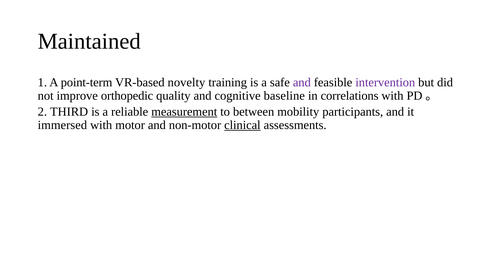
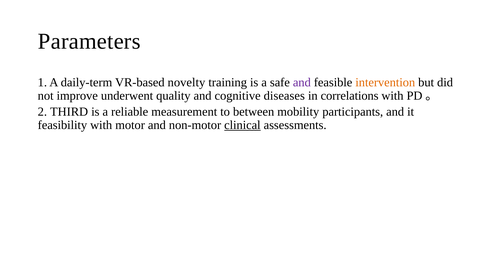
Maintained: Maintained -> Parameters
point-term: point-term -> daily-term
intervention colour: purple -> orange
orthopedic: orthopedic -> underwent
baseline: baseline -> diseases
measurement underline: present -> none
immersed: immersed -> feasibility
